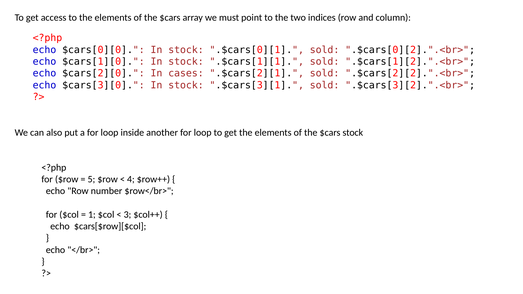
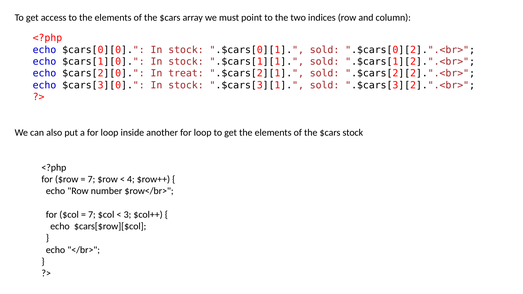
cases: cases -> treat
5 at (91, 179): 5 -> 7
1 at (92, 215): 1 -> 7
